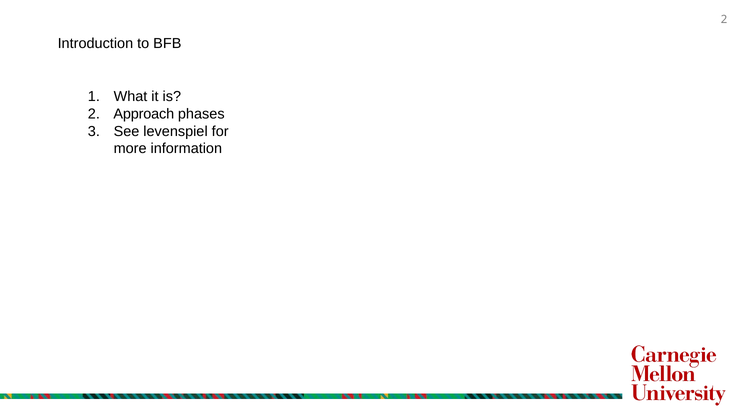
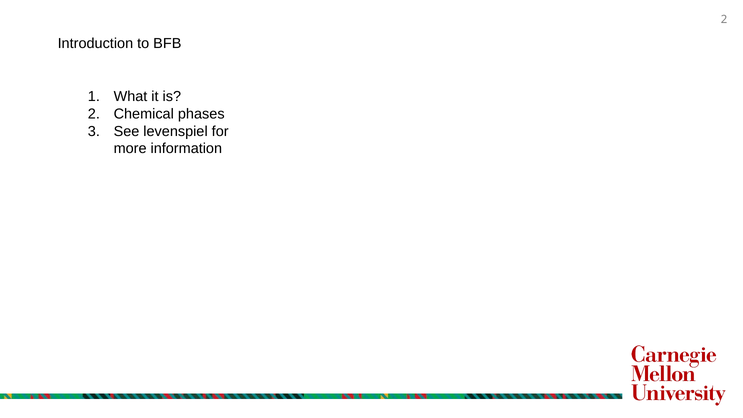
Approach: Approach -> Chemical
